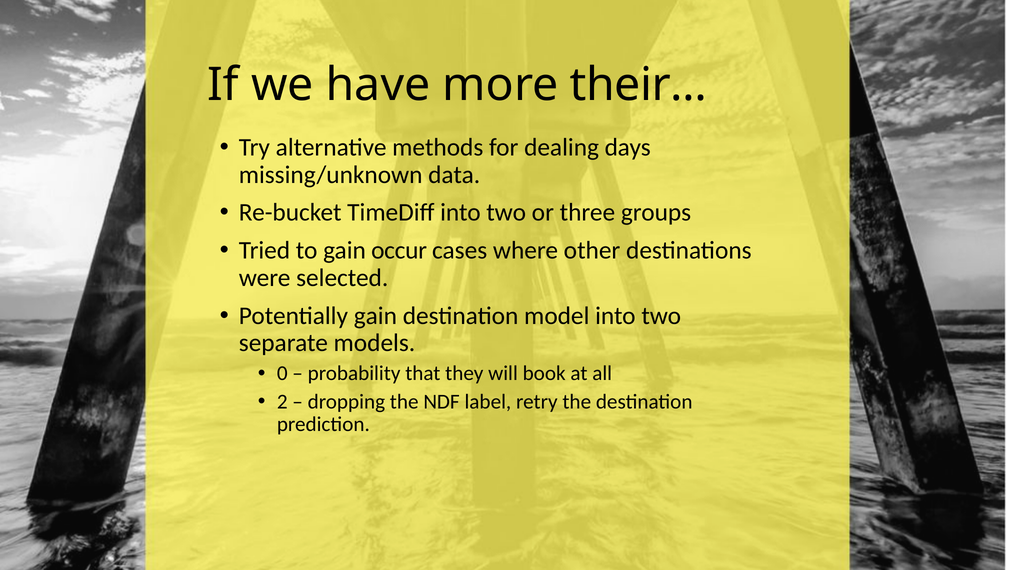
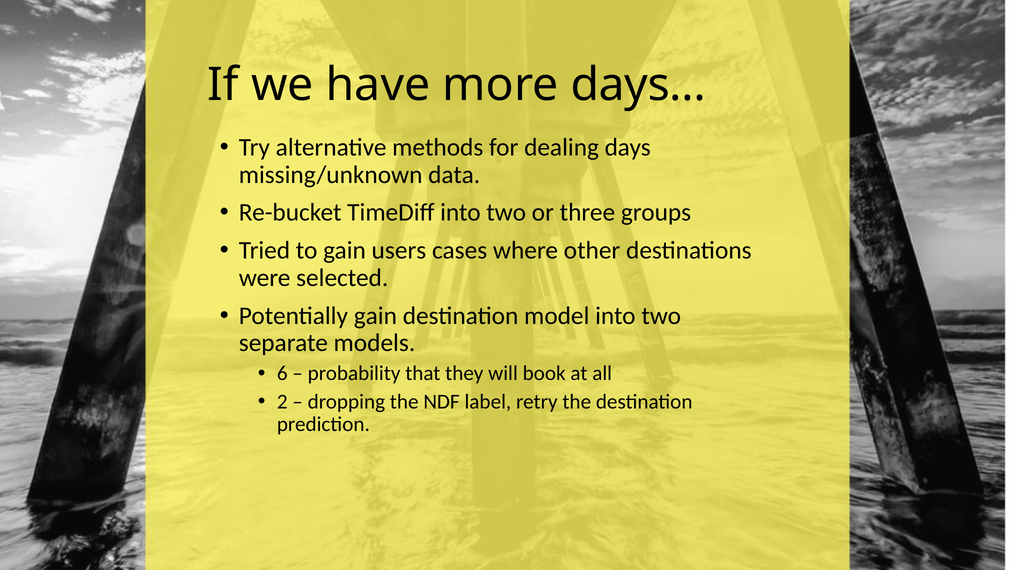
their…: their… -> days…
occur: occur -> users
0: 0 -> 6
